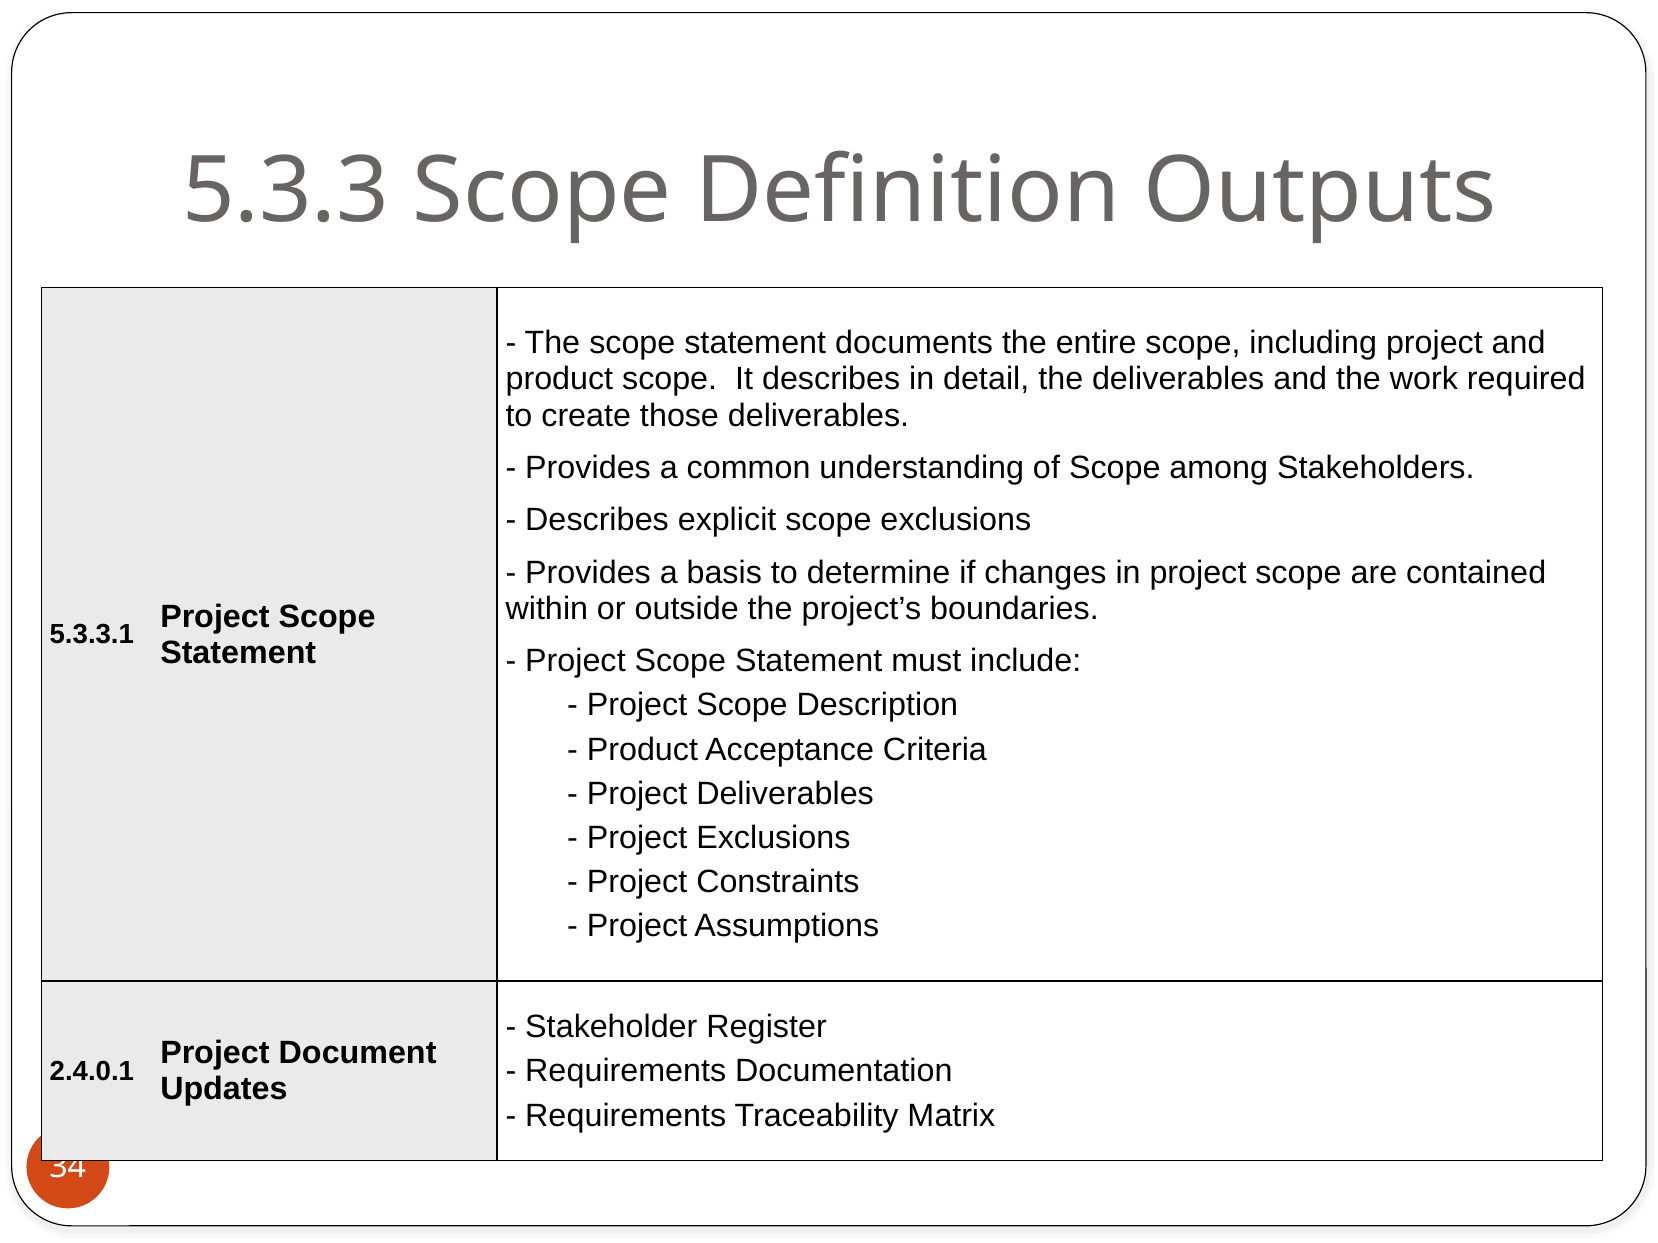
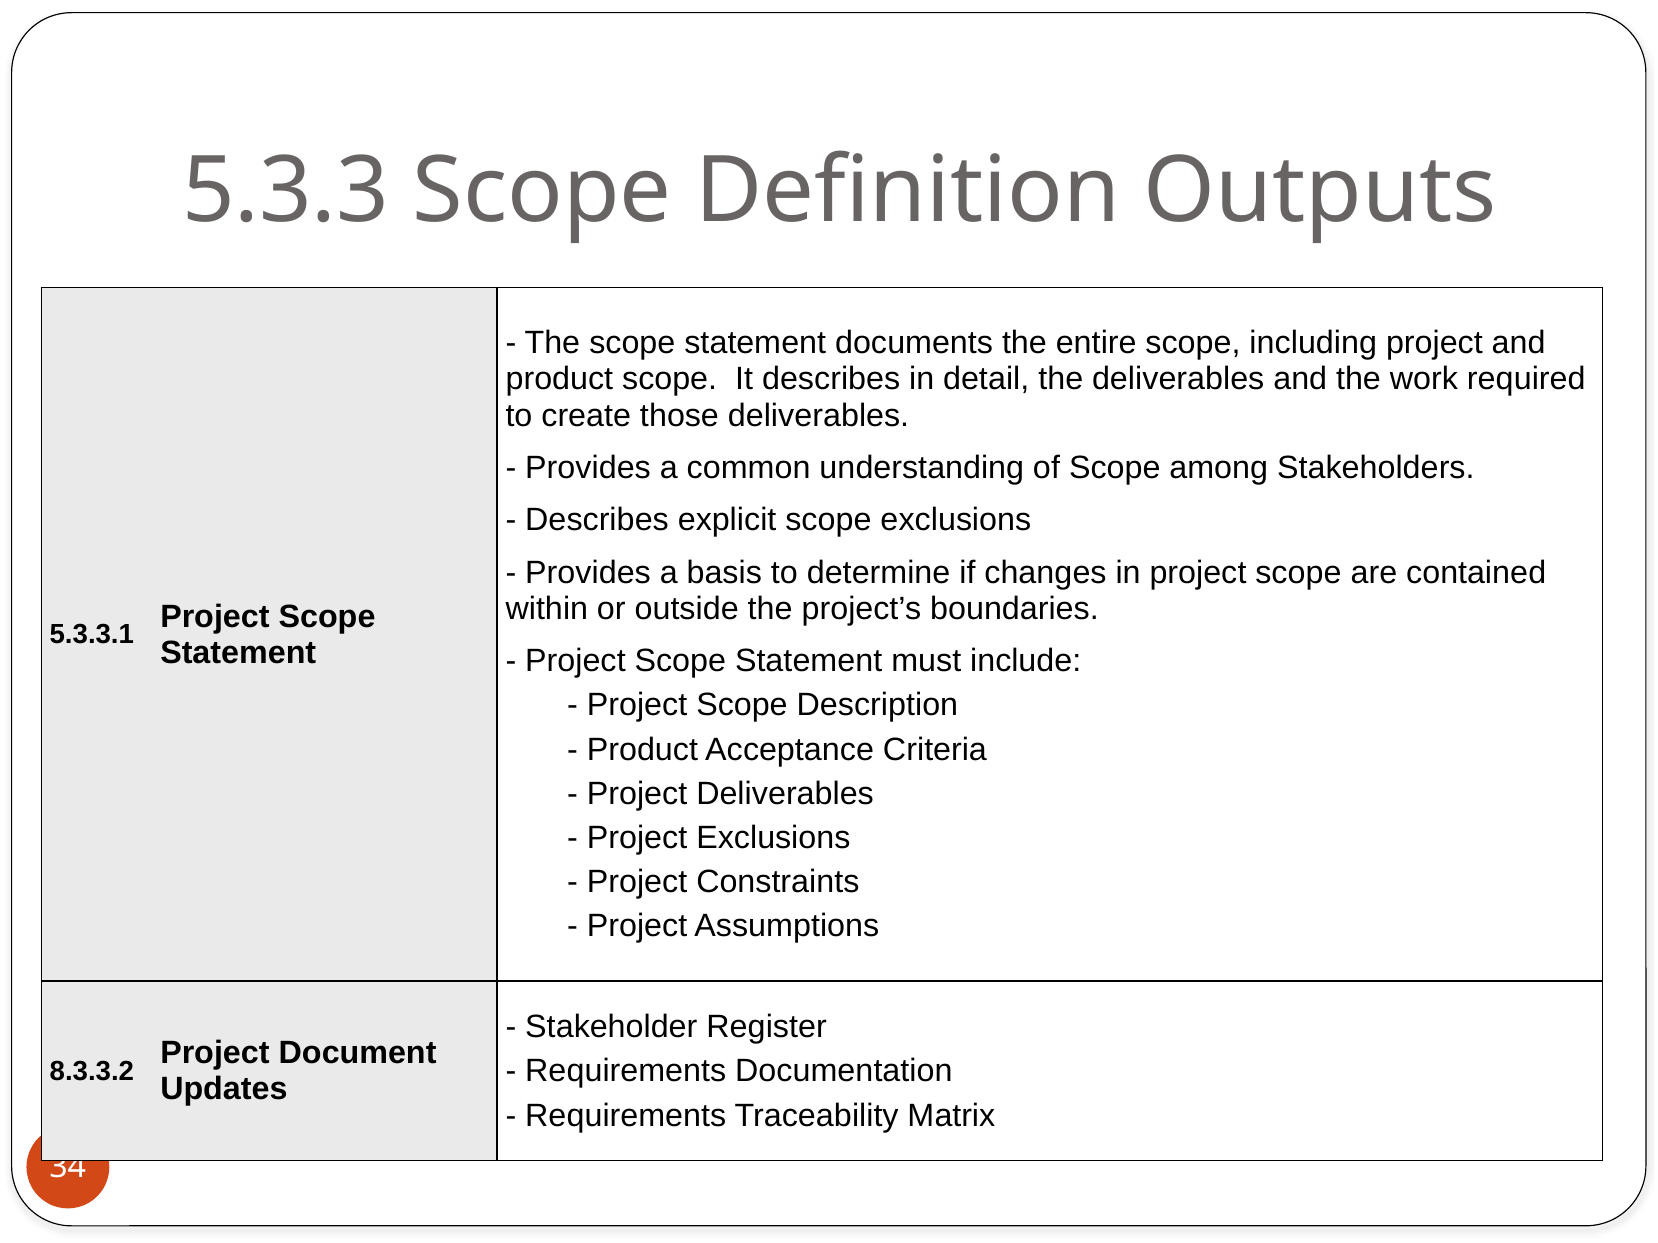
2.4.0.1: 2.4.0.1 -> 8.3.3.2
